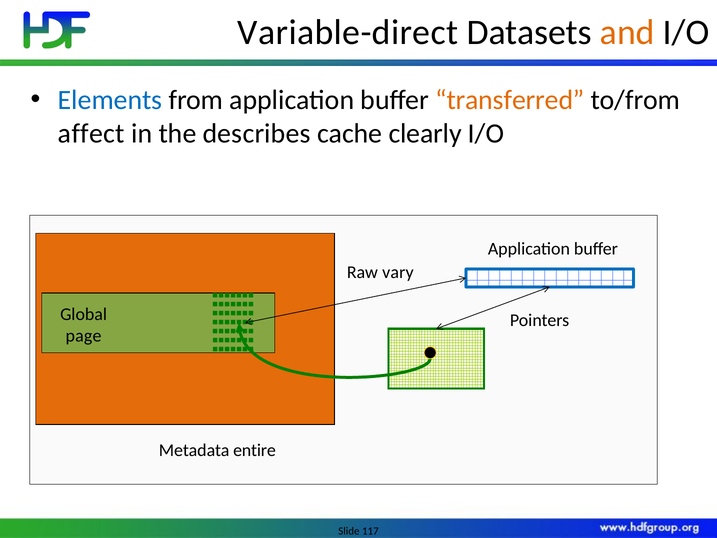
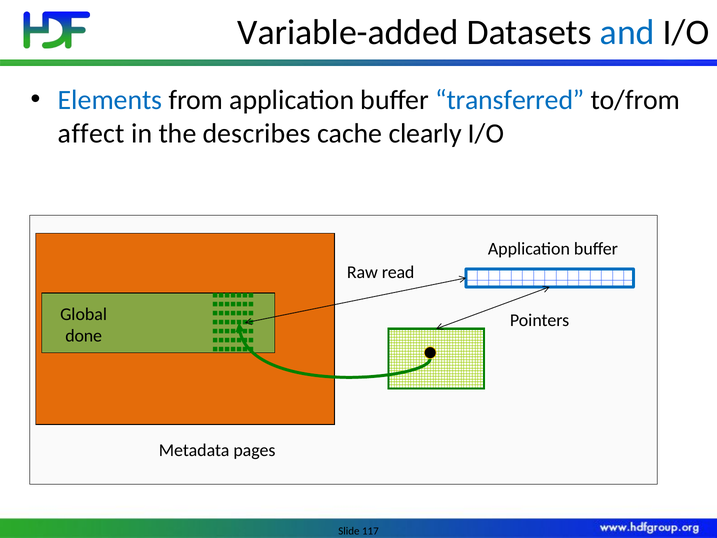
Variable-direct: Variable-direct -> Variable-added
and colour: orange -> blue
transferred colour: orange -> blue
vary: vary -> read
page: page -> done
entire: entire -> pages
